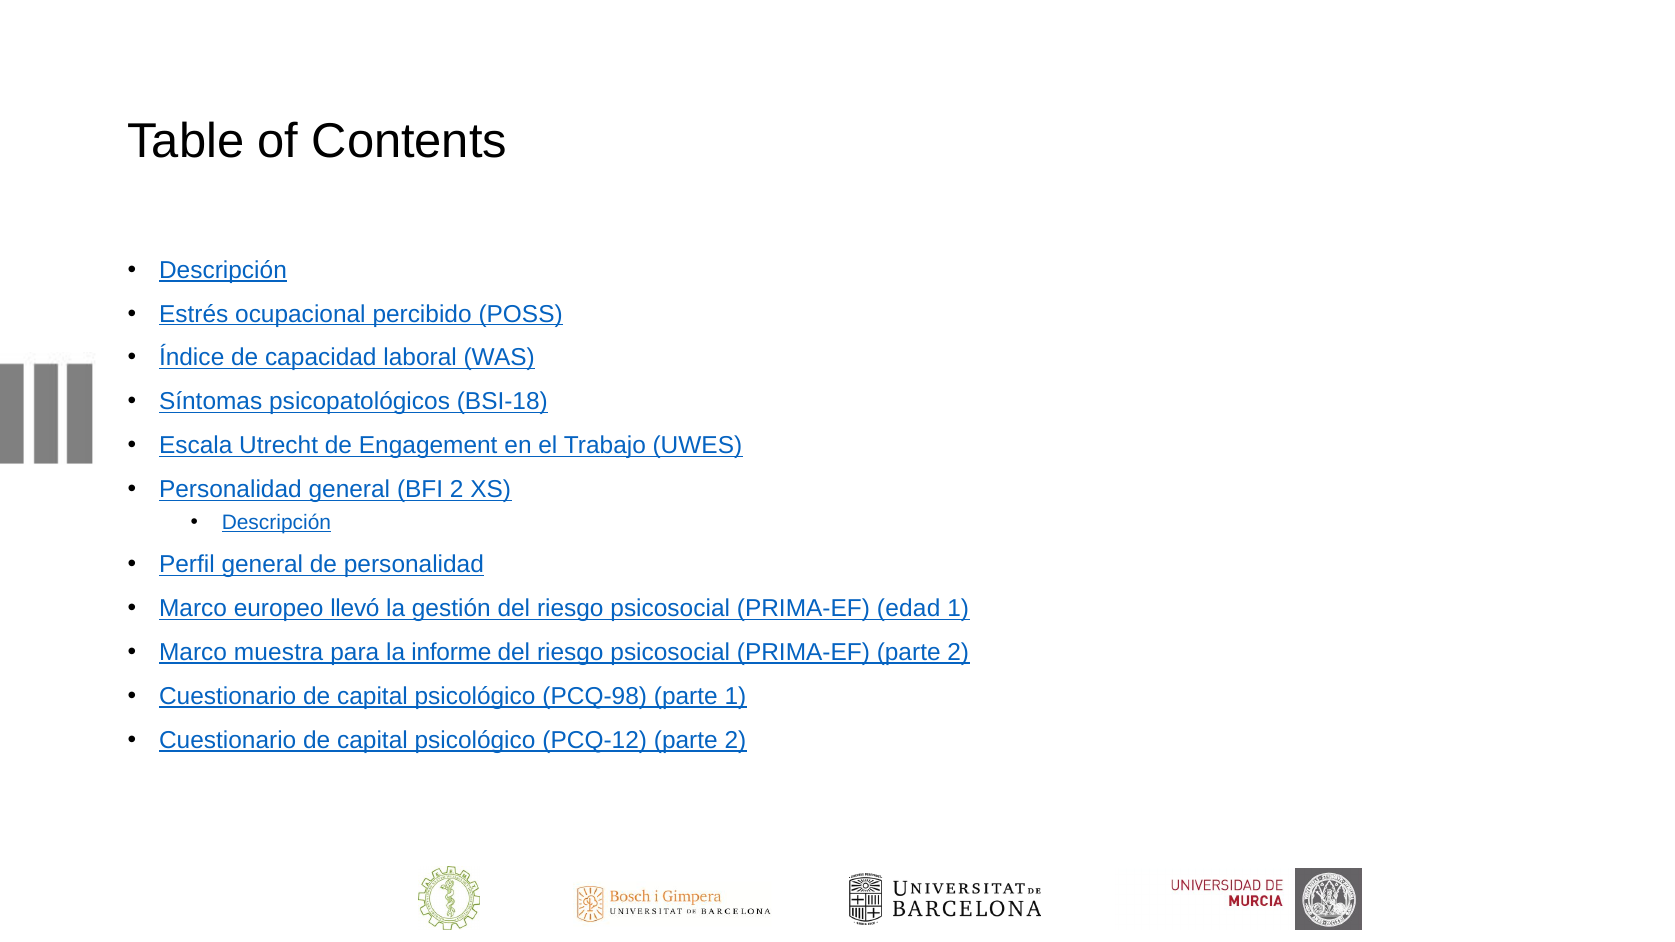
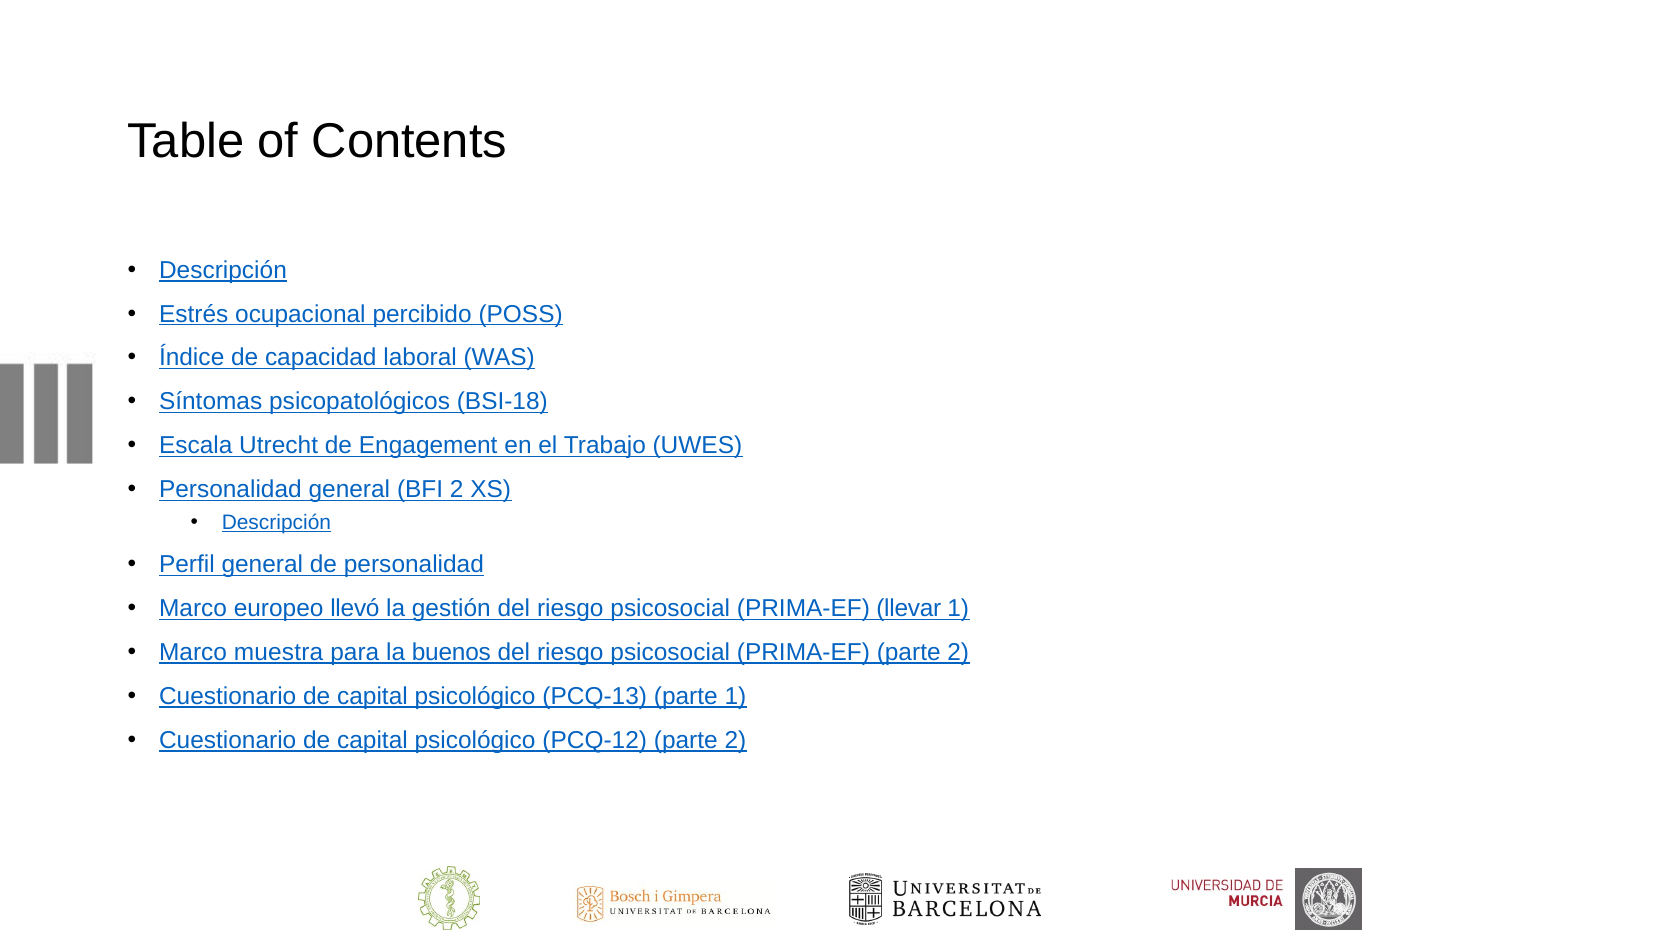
edad: edad -> llevar
informe: informe -> buenos
PCQ-98: PCQ-98 -> PCQ-13
